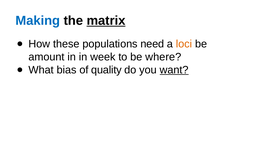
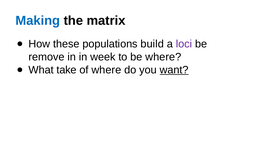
matrix underline: present -> none
need: need -> build
loci colour: orange -> purple
amount: amount -> remove
bias: bias -> take
of quality: quality -> where
